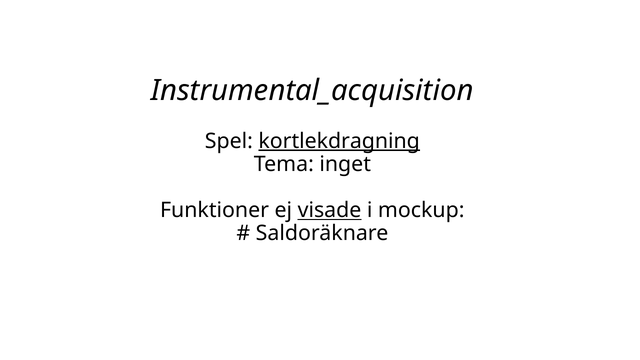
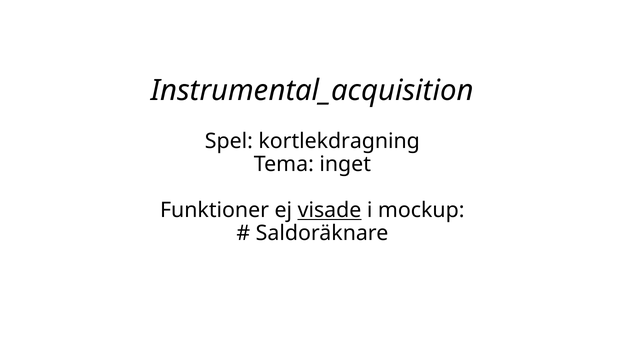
kortlekdragning underline: present -> none
